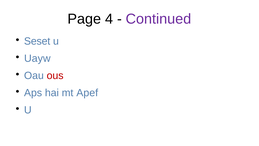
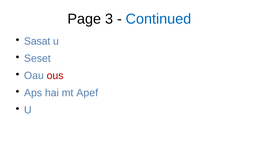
4: 4 -> 3
Continued colour: purple -> blue
Seset: Seset -> Sasat
Uayw: Uayw -> Seset
